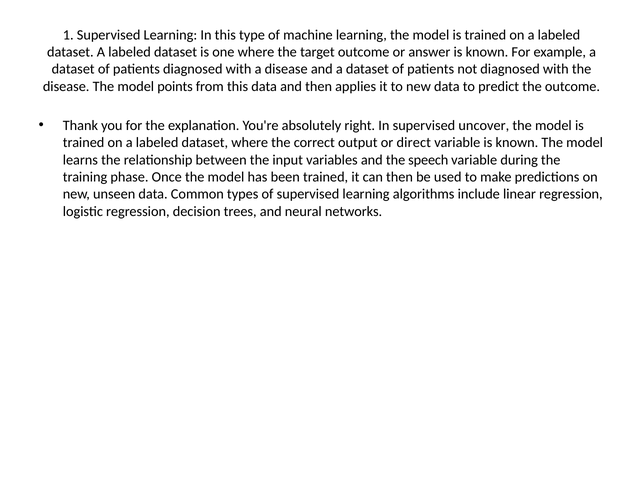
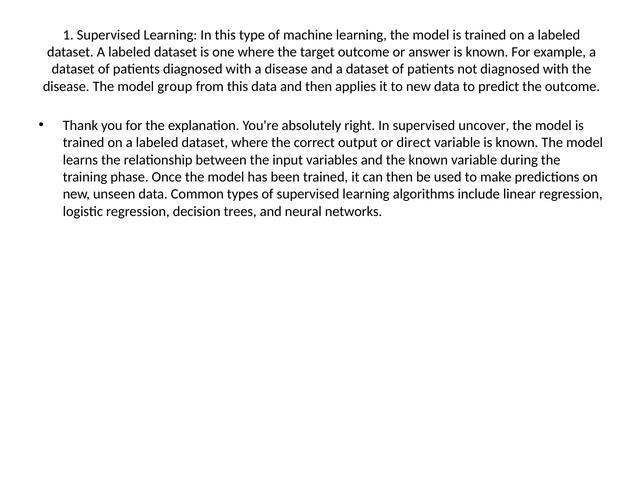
points: points -> group
the speech: speech -> known
